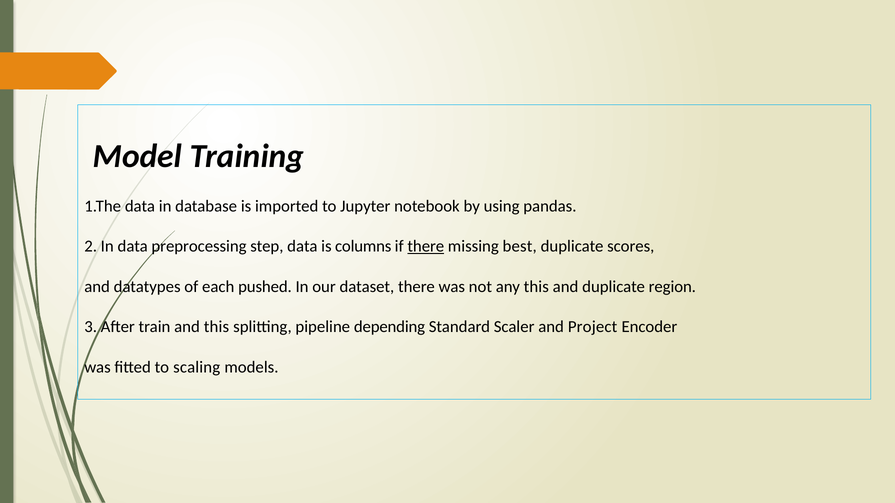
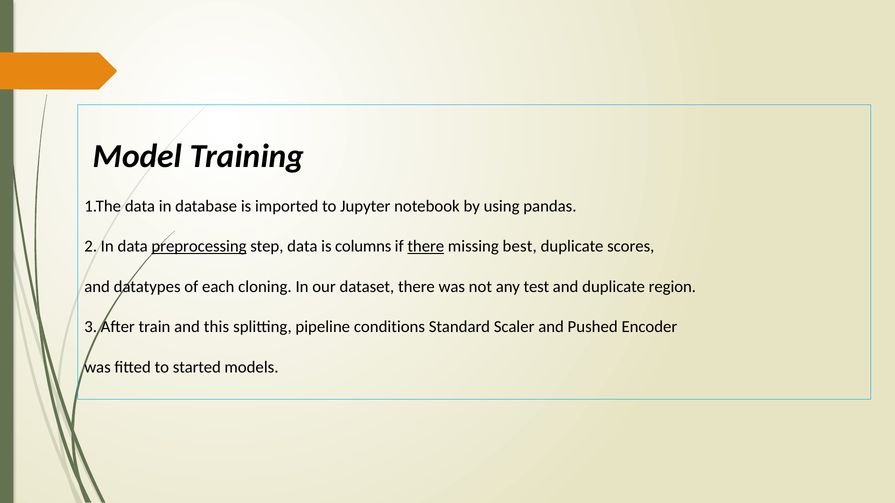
preprocessing underline: none -> present
pushed: pushed -> cloning
any this: this -> test
depending: depending -> conditions
Project: Project -> Pushed
scaling: scaling -> started
